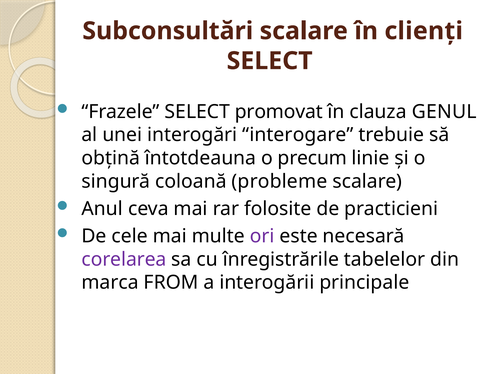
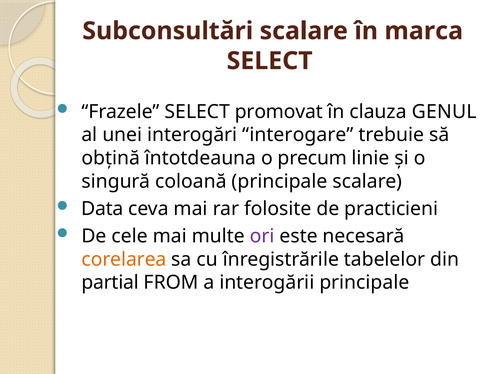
clienți: clienți -> marca
coloană probleme: probleme -> principale
Anul: Anul -> Data
corelarea colour: purple -> orange
marca: marca -> partial
